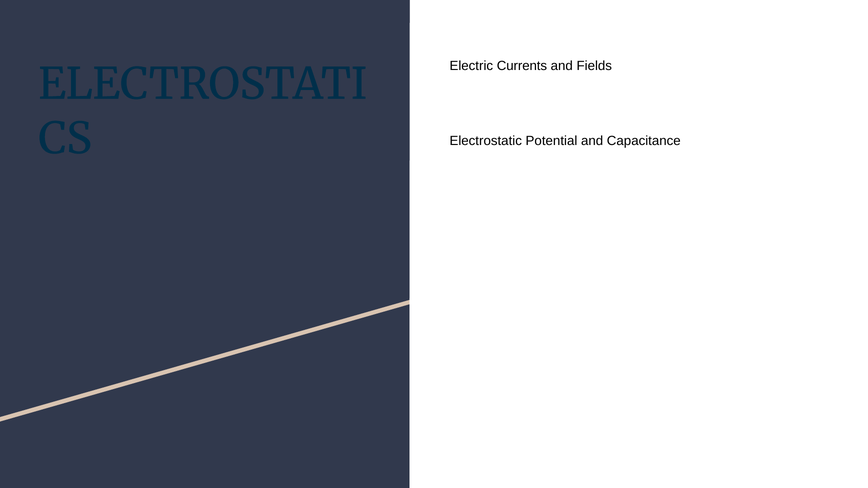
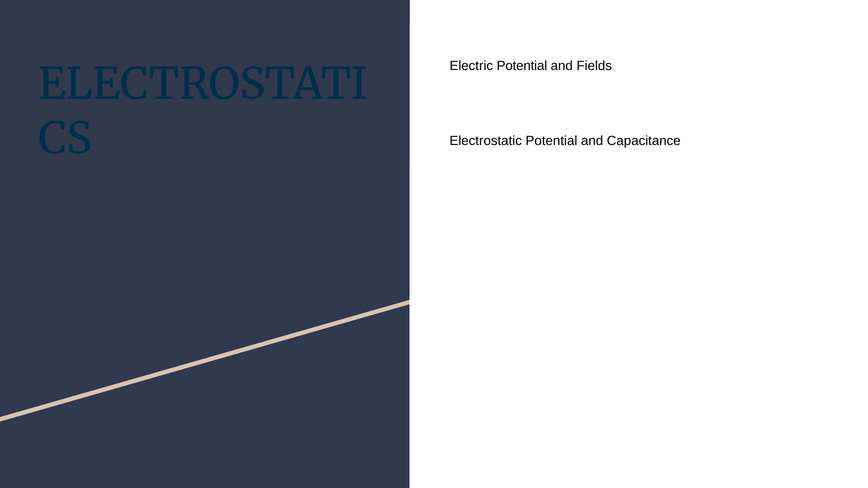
Electric Currents: Currents -> Potential
